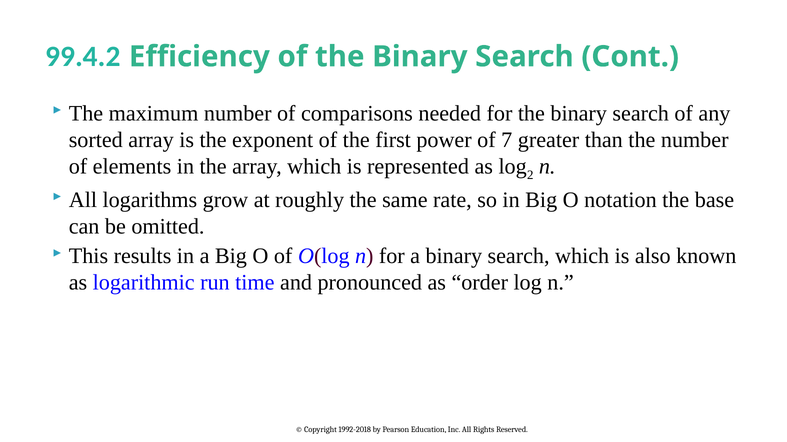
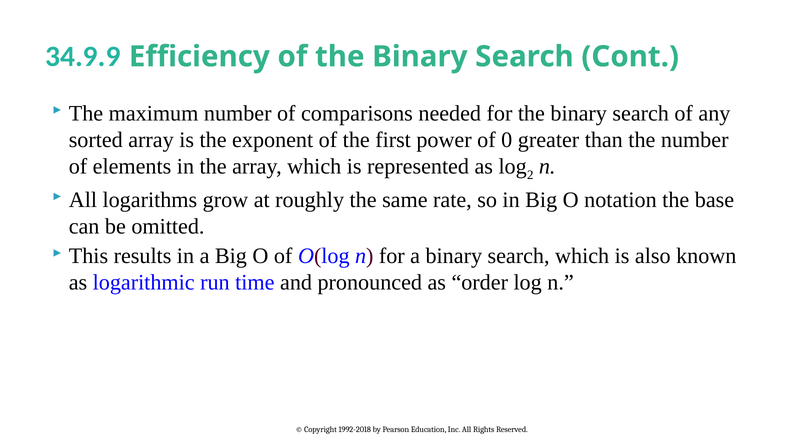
99.4.2: 99.4.2 -> 34.9.9
7: 7 -> 0
